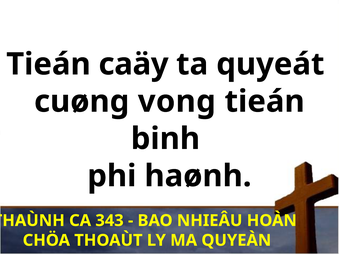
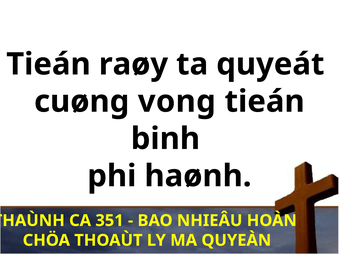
caäy: caäy -> raøy
343: 343 -> 351
